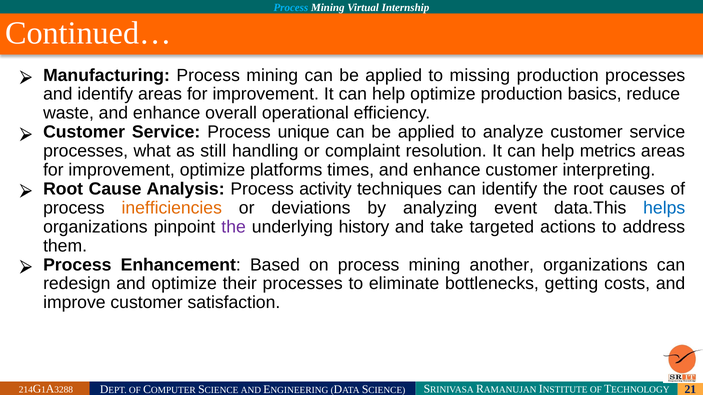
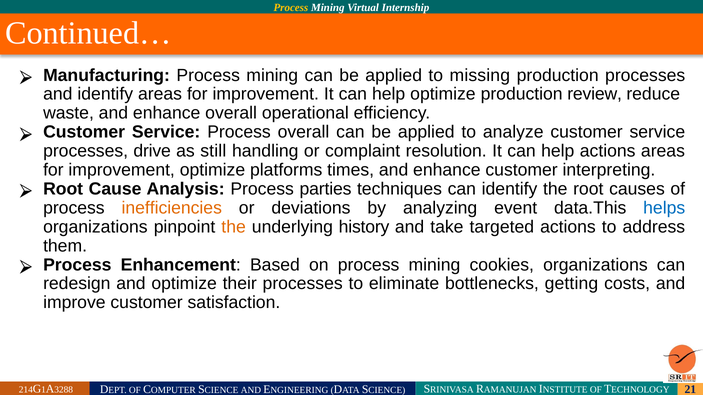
Process at (291, 7) colour: light blue -> yellow
basics: basics -> review
Process unique: unique -> overall
what: what -> drive
help metrics: metrics -> actions
activity: activity -> parties
the at (234, 227) colour: purple -> orange
another: another -> cookies
